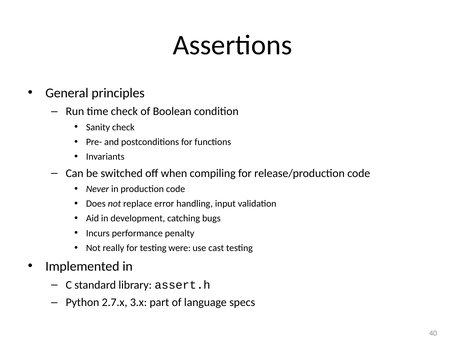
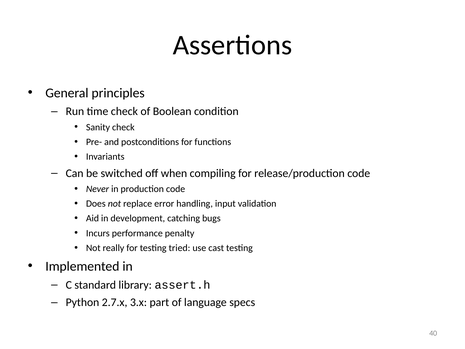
were: were -> tried
